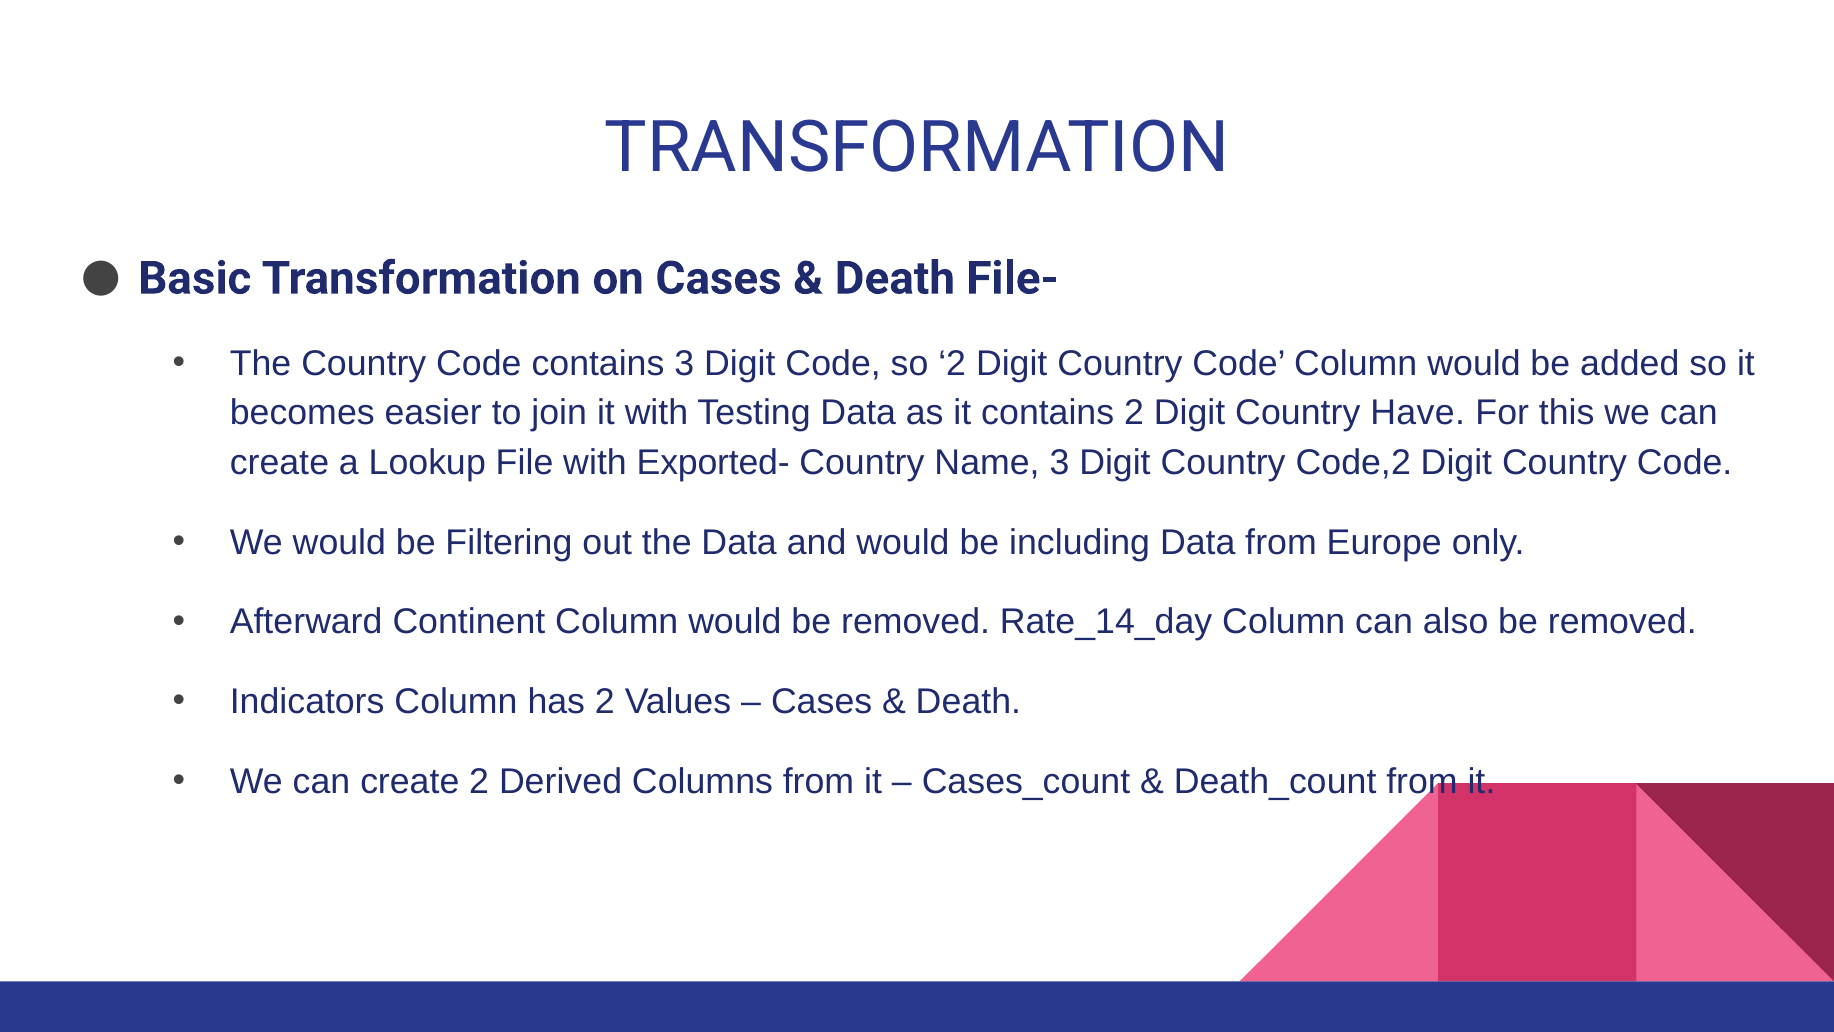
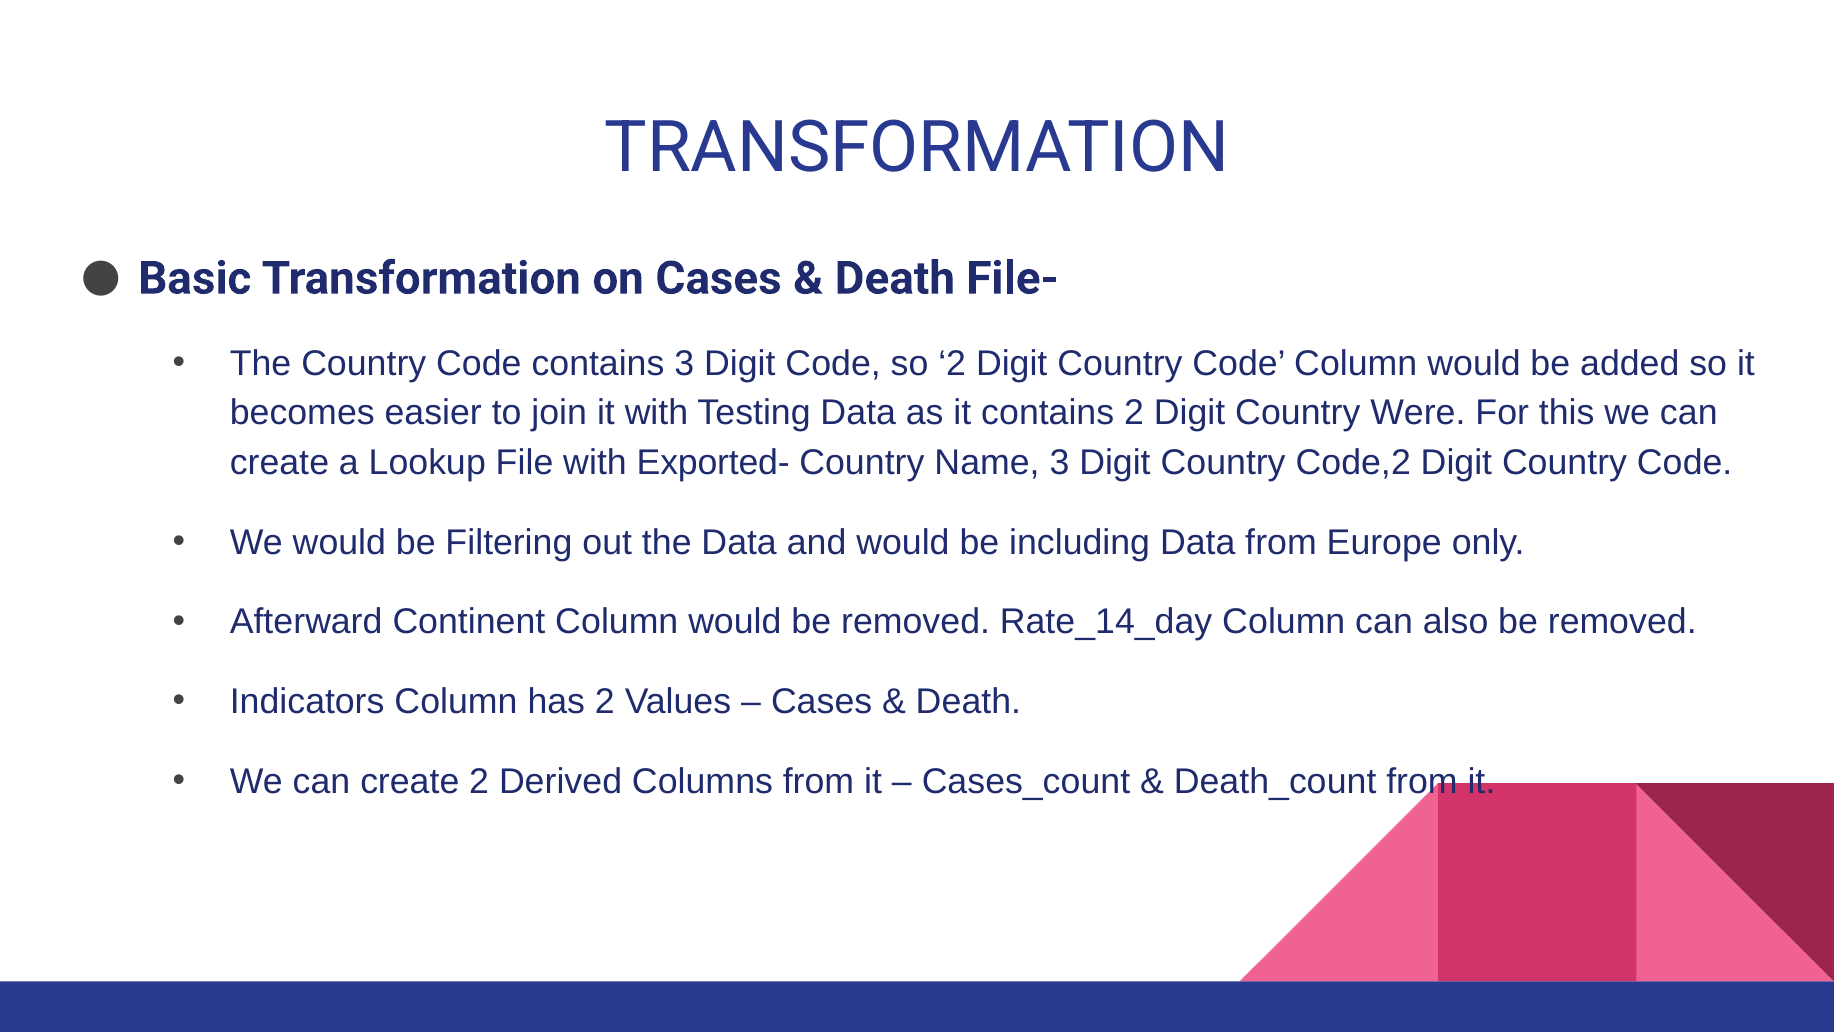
Have: Have -> Were
